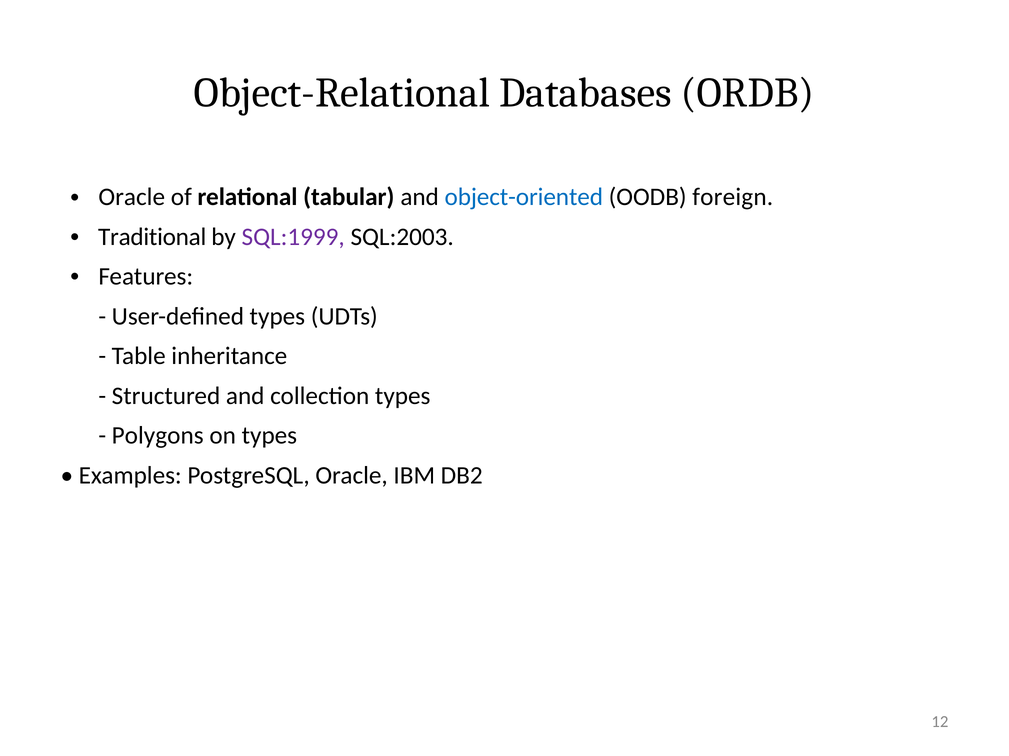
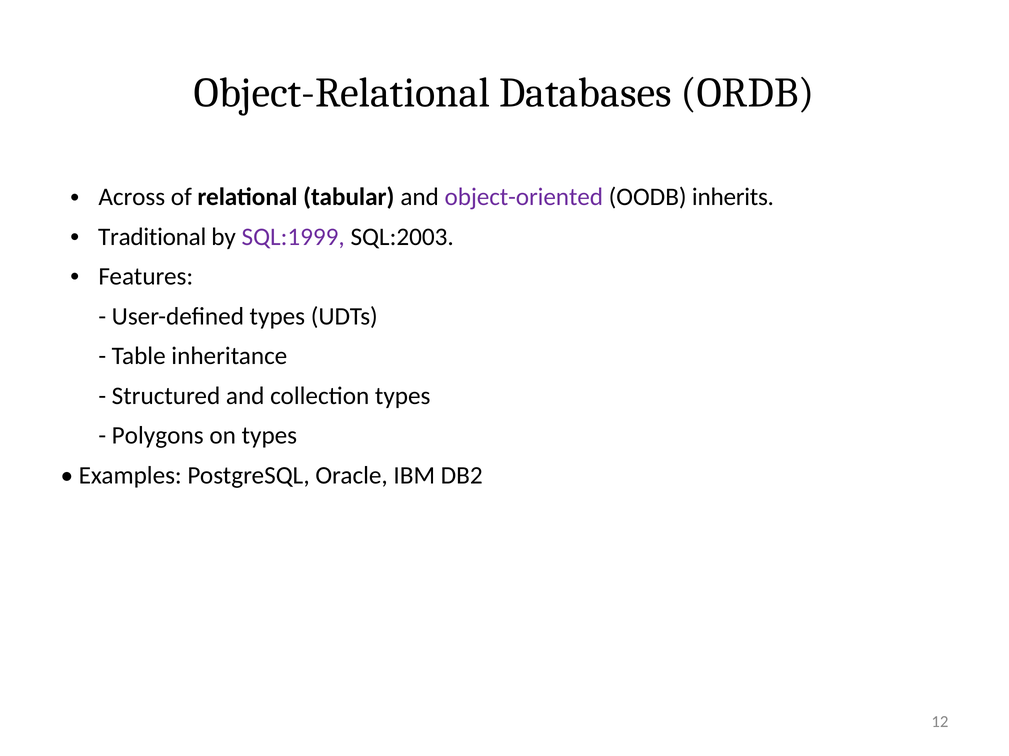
Oracle at (132, 197): Oracle -> Across
object-oriented colour: blue -> purple
foreign: foreign -> inherits
